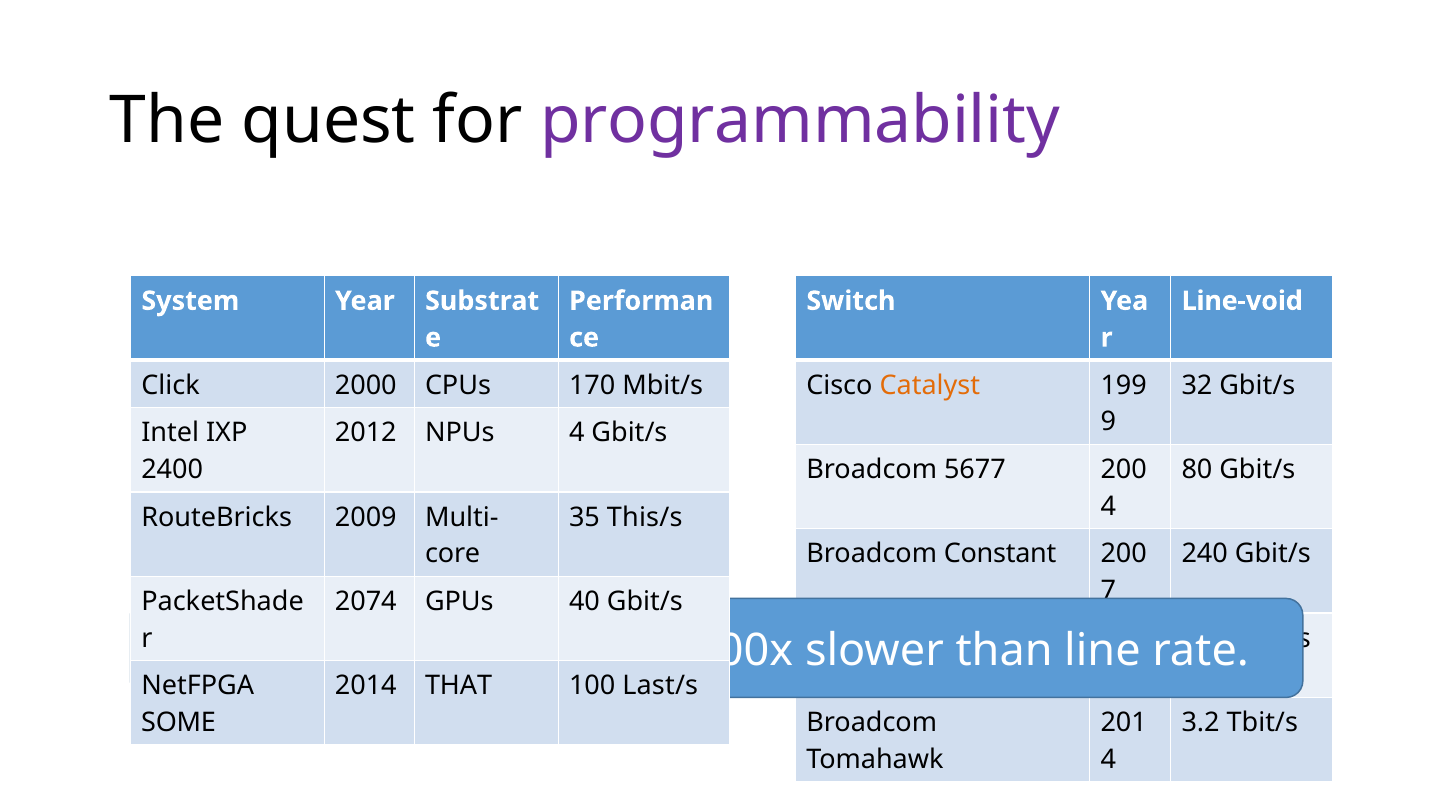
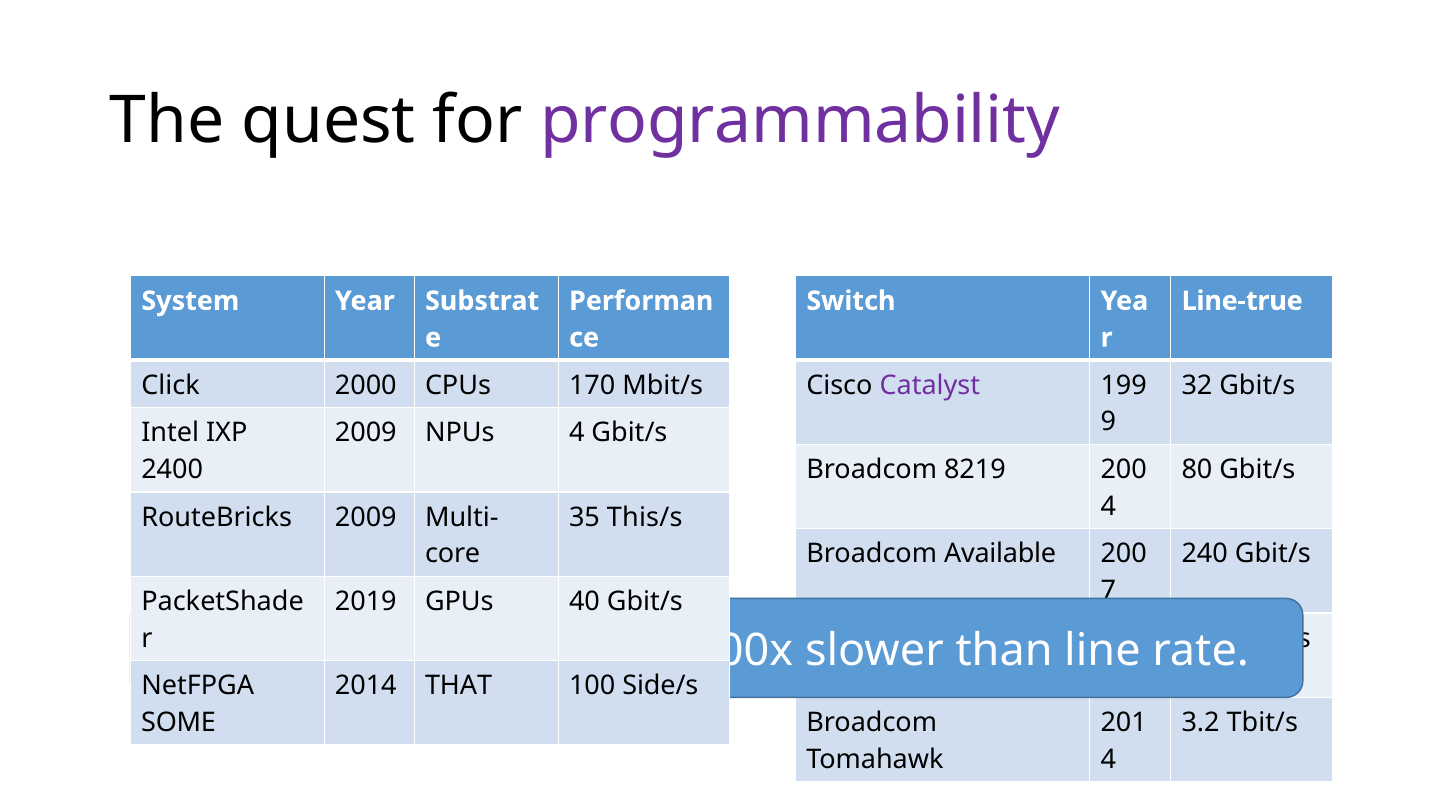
Line-void: Line-void -> Line-true
Catalyst colour: orange -> purple
2012 at (366, 433): 2012 -> 2009
5677: 5677 -> 8219
Constant: Constant -> Available
2074: 2074 -> 2019
Last/s: Last/s -> Side/s
